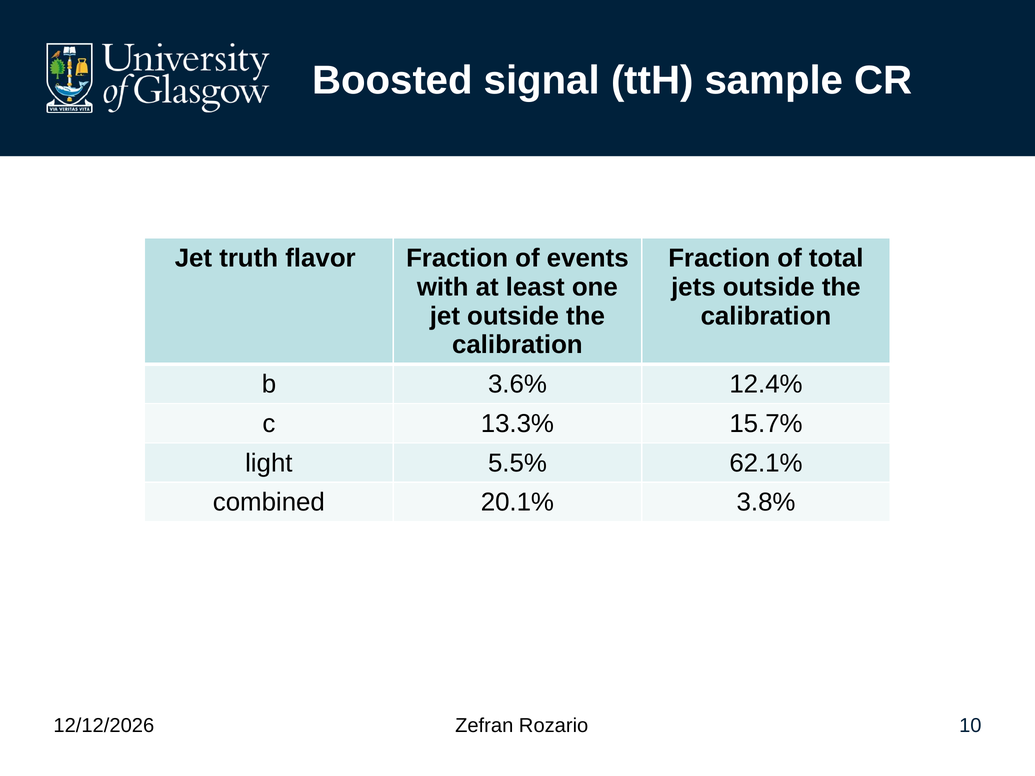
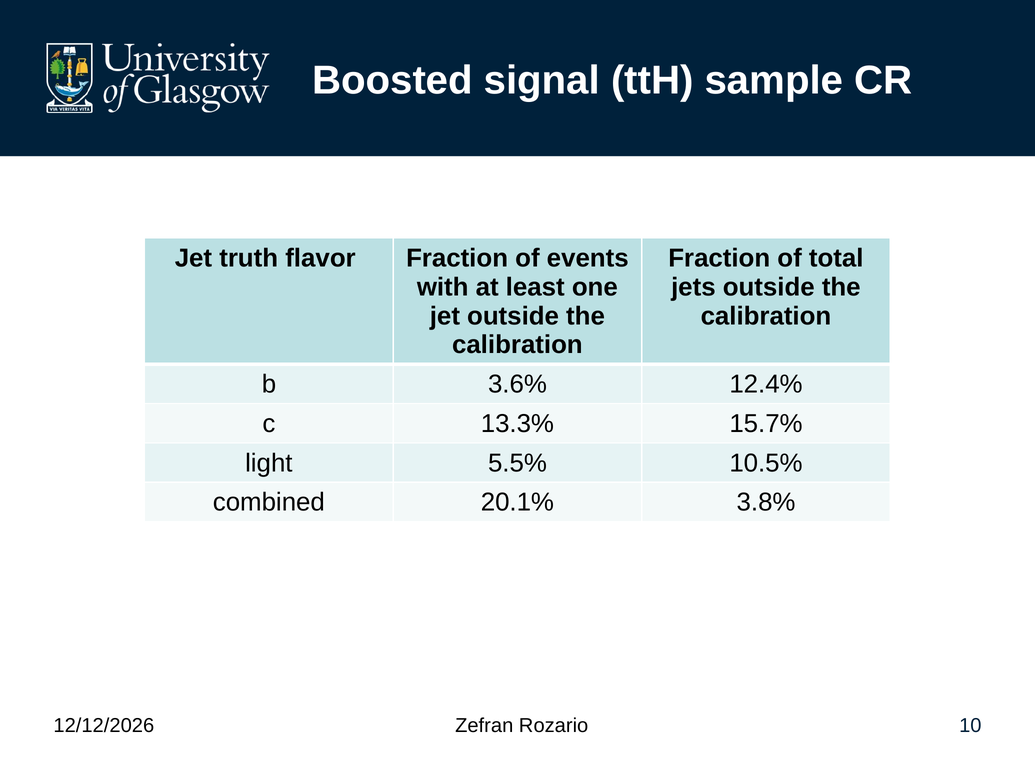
62.1%: 62.1% -> 10.5%
